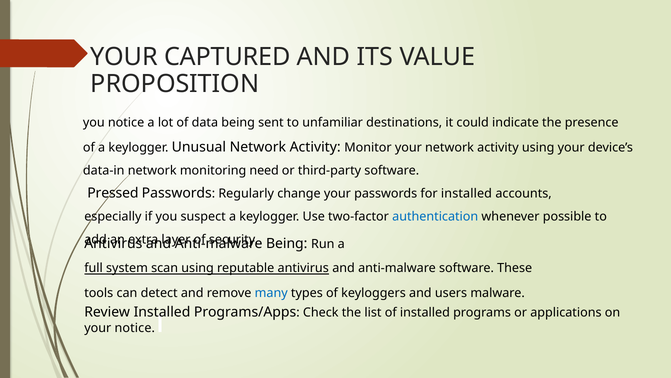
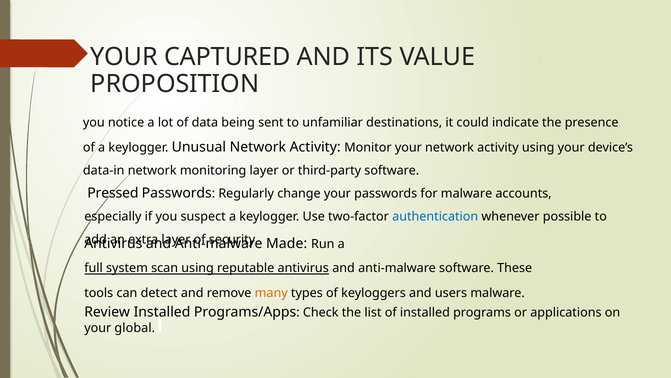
monitoring need: need -> layer
for installed: installed -> malware
Being at (287, 243): Being -> Made
many colour: blue -> orange
your notice: notice -> global
